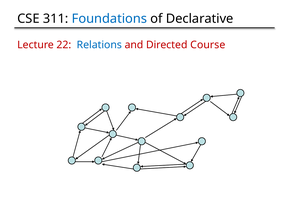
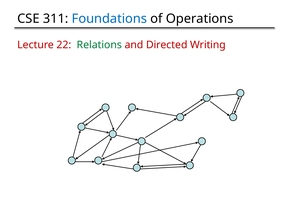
Declarative: Declarative -> Operations
Relations colour: blue -> green
Course: Course -> Writing
